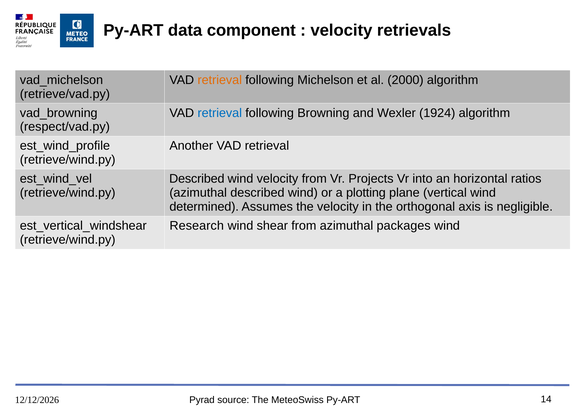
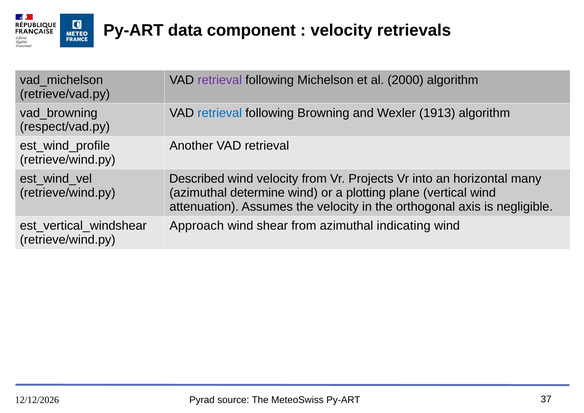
retrieval at (220, 80) colour: orange -> purple
1924: 1924 -> 1913
ratios: ratios -> many
azimuthal described: described -> determine
determined: determined -> attenuation
Research: Research -> Approach
packages: packages -> indicating
14: 14 -> 37
